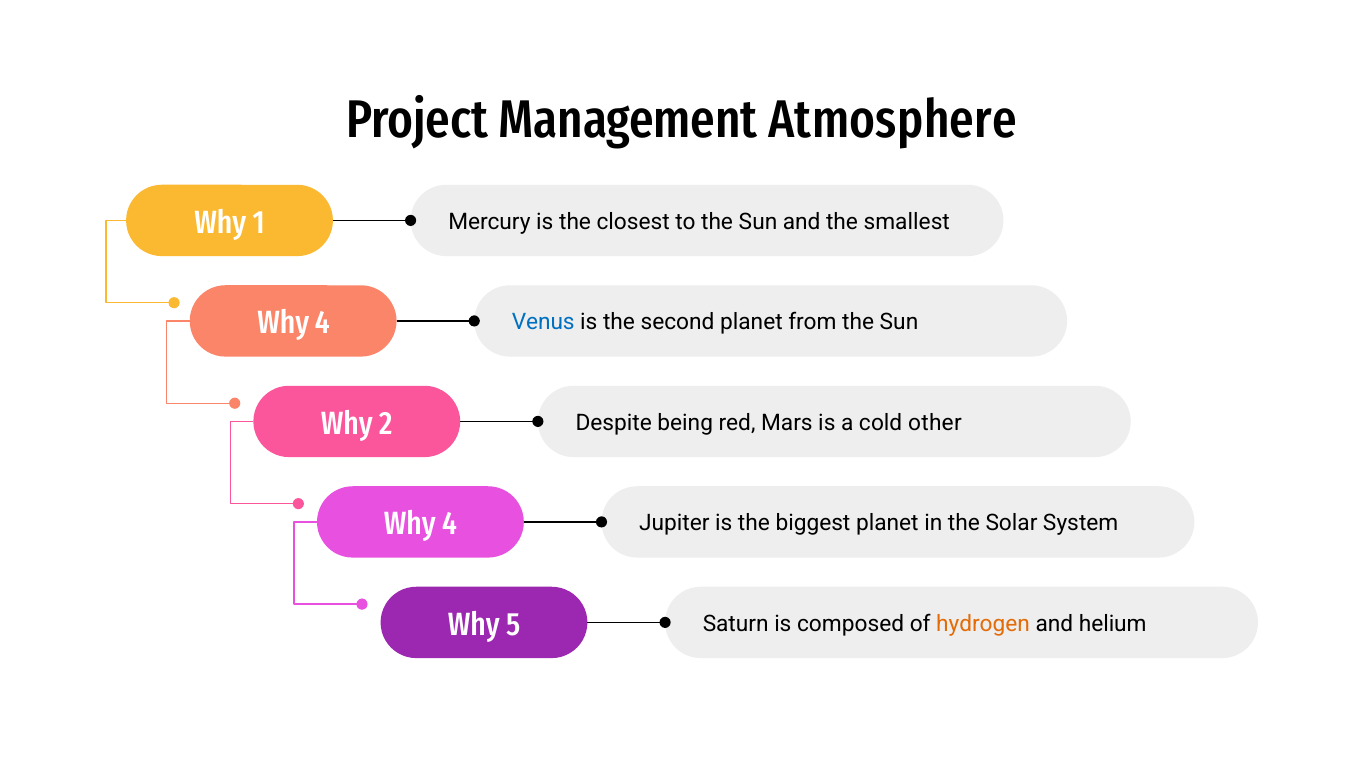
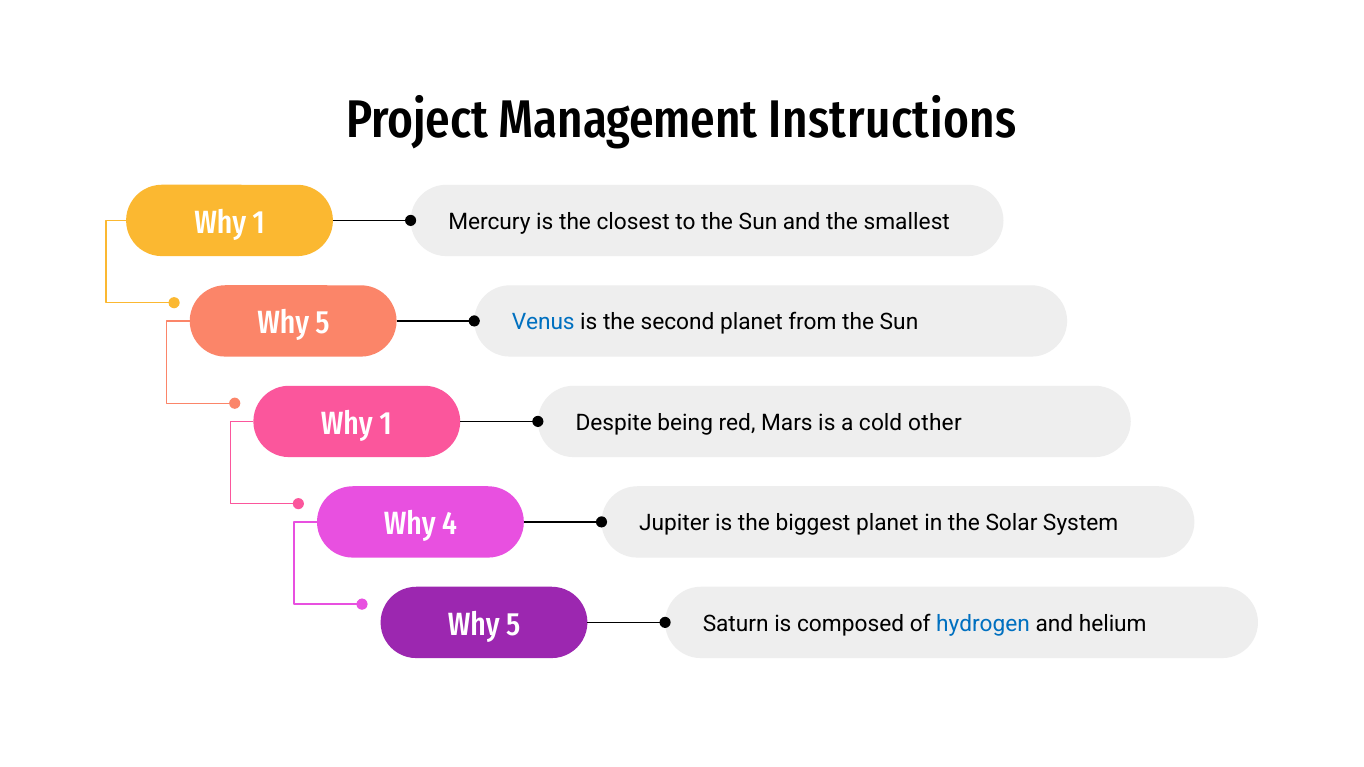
Atmosphere: Atmosphere -> Instructions
4 at (322, 323): 4 -> 5
2 at (386, 424): 2 -> 1
hydrogen colour: orange -> blue
